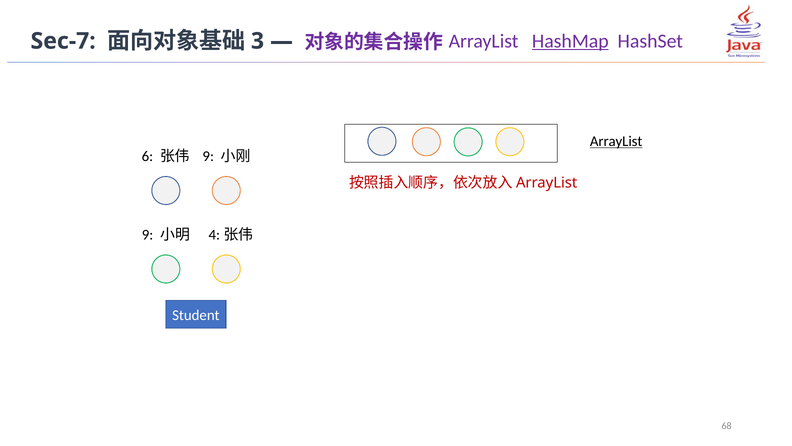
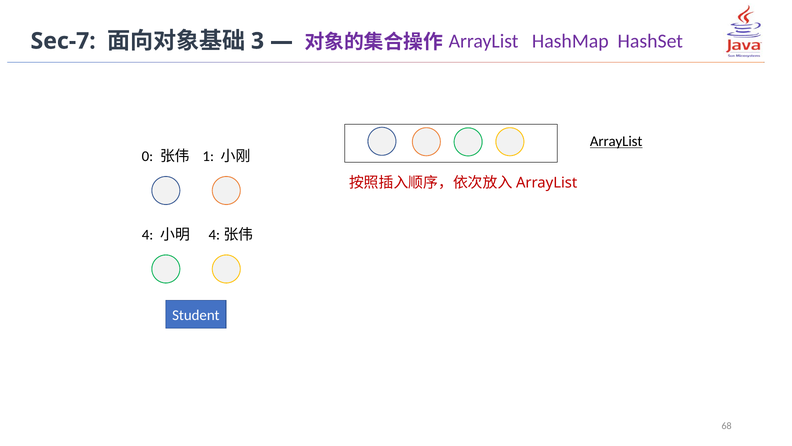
HashMap underline: present -> none
6: 6 -> 0
9 at (208, 156): 9 -> 1
9 at (148, 234): 9 -> 4
